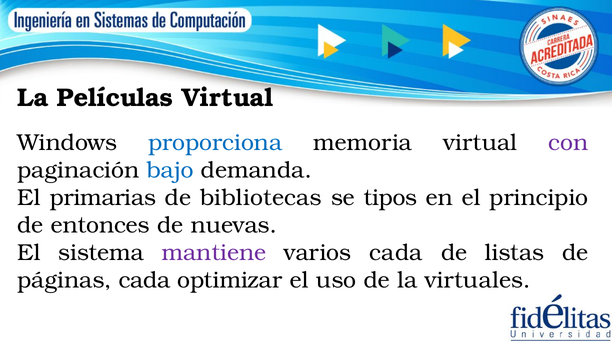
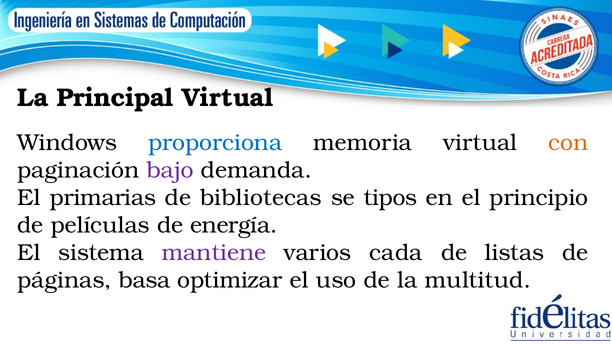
Películas: Películas -> Principal
con colour: purple -> orange
bajo colour: blue -> purple
entonces: entonces -> películas
nuevas: nuevas -> energía
páginas cada: cada -> basa
virtuales: virtuales -> multitud
